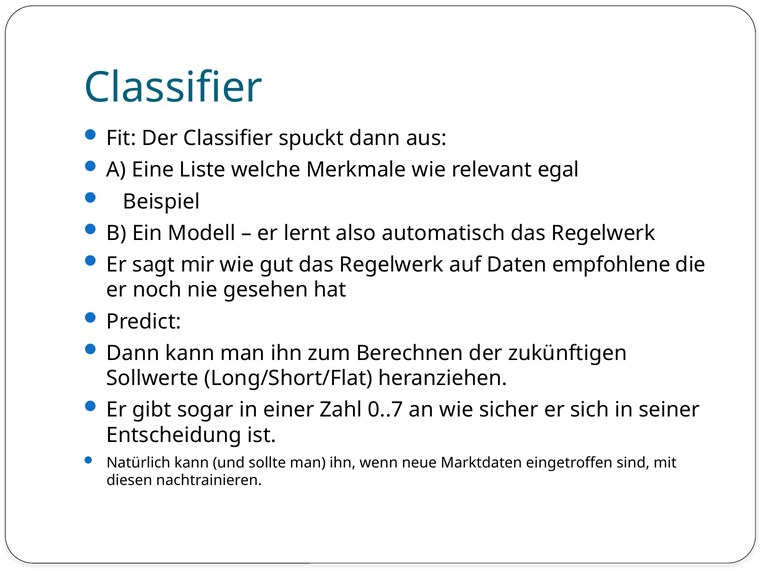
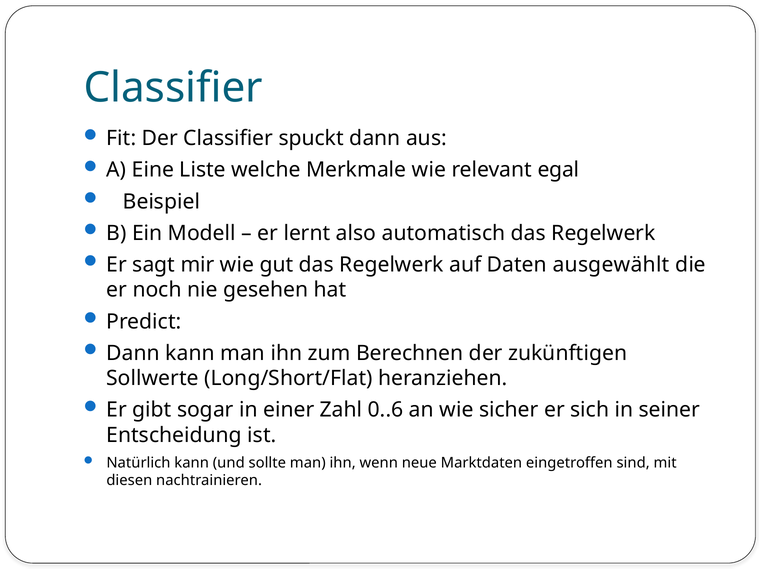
empfohlene: empfohlene -> ausgewählt
0..7: 0..7 -> 0..6
